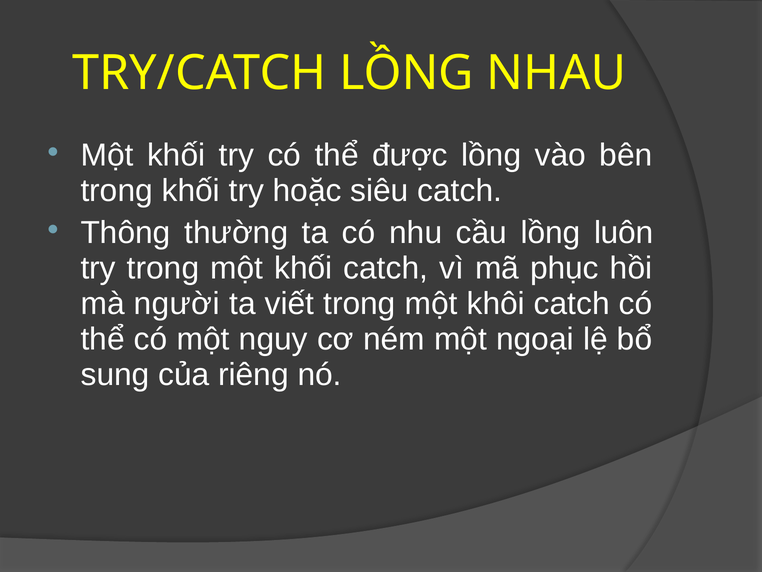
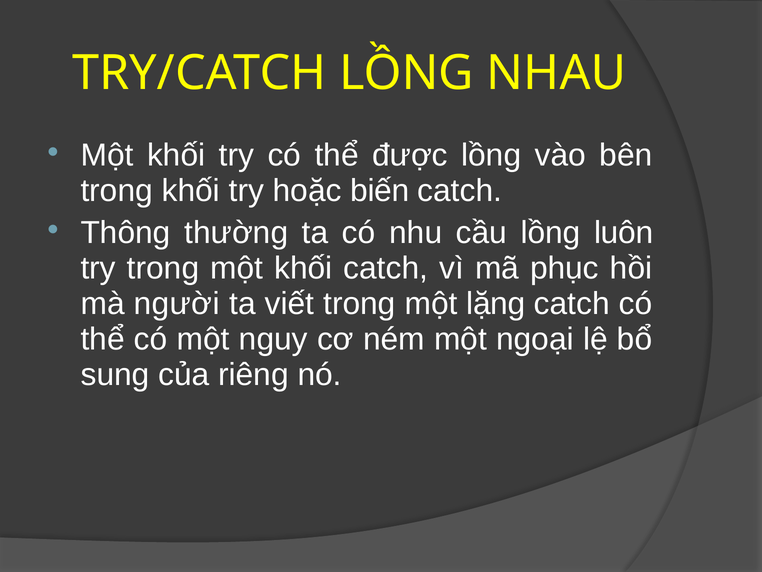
siêu: siêu -> biến
khôi: khôi -> lặng
